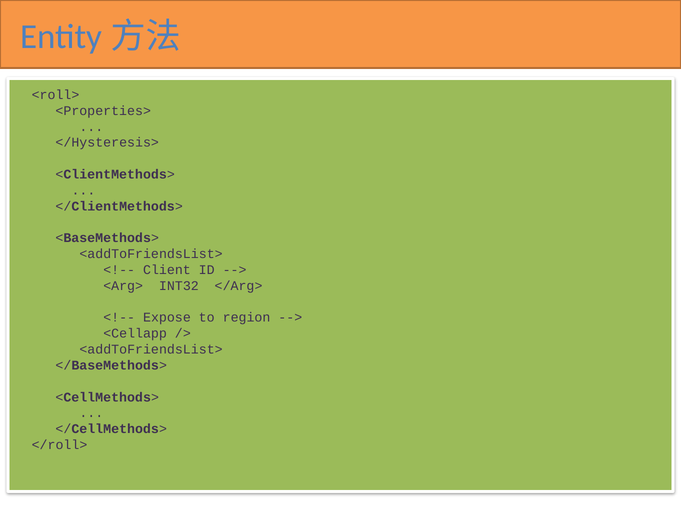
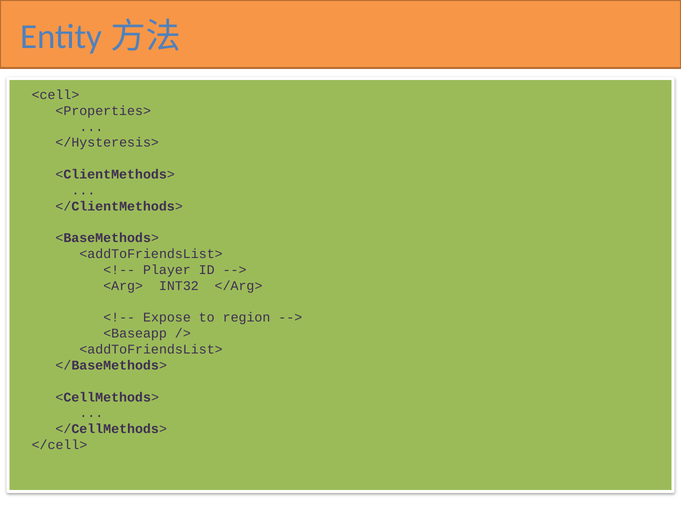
<roll>: <roll> -> <cell>
Client: Client -> Player
<Cellapp: <Cellapp -> <Baseapp
</roll>: </roll> -> </cell>
